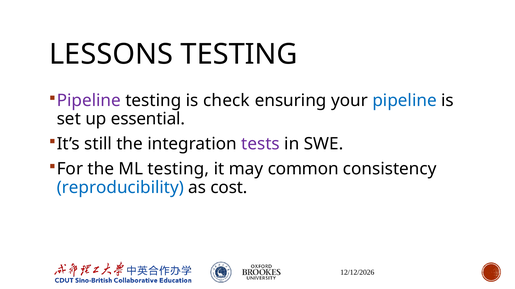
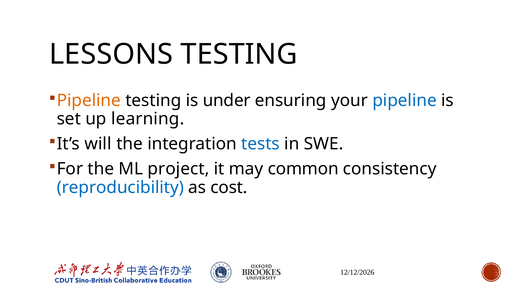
Pipeline at (89, 101) colour: purple -> orange
check: check -> under
essential: essential -> learning
still: still -> will
tests colour: purple -> blue
ML testing: testing -> project
